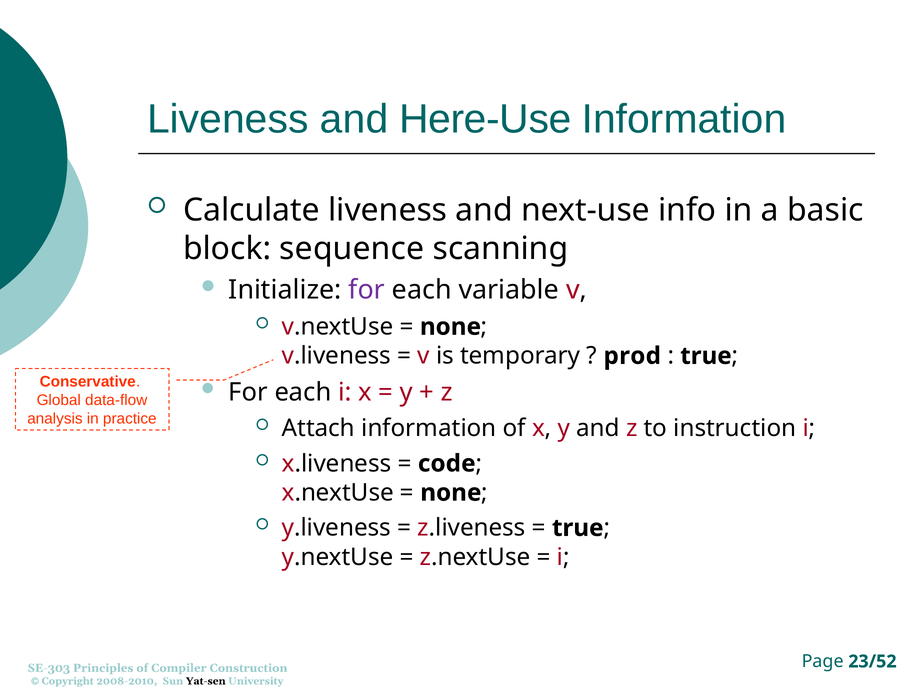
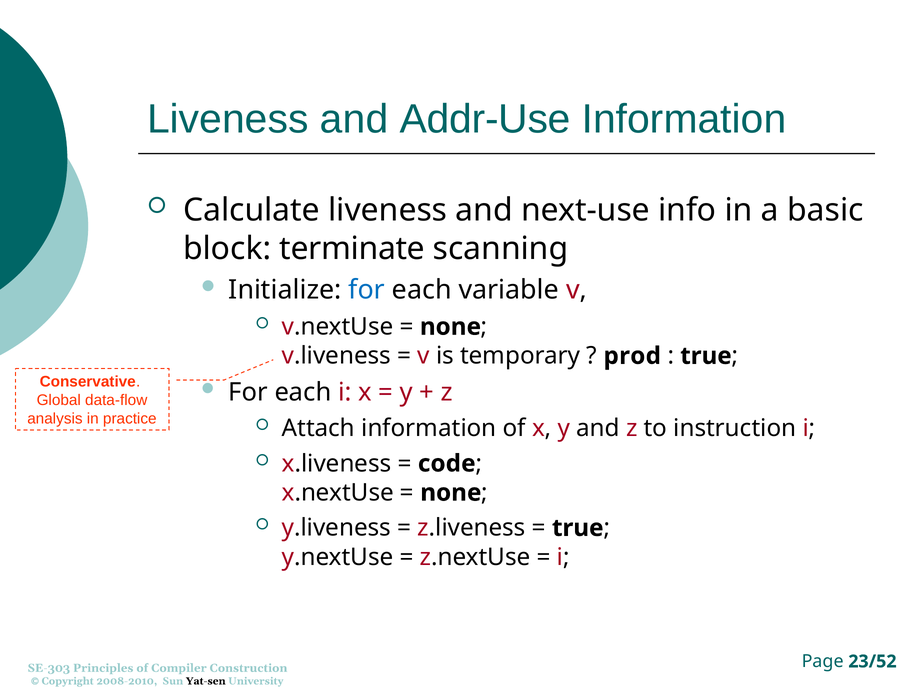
Here-Use: Here-Use -> Addr-Use
sequence: sequence -> terminate
for at (367, 290) colour: purple -> blue
